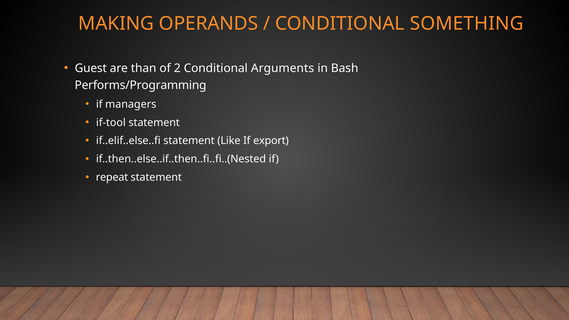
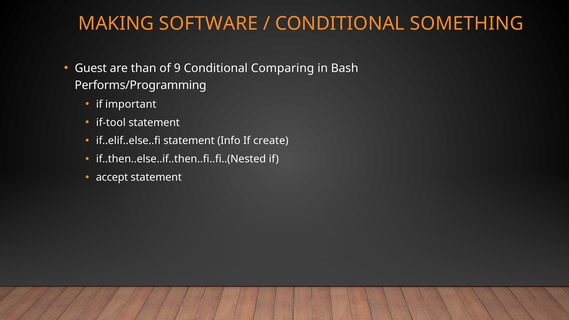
OPERANDS: OPERANDS -> SOFTWARE
2: 2 -> 9
Arguments: Arguments -> Comparing
managers: managers -> important
Like: Like -> Info
export: export -> create
repeat: repeat -> accept
